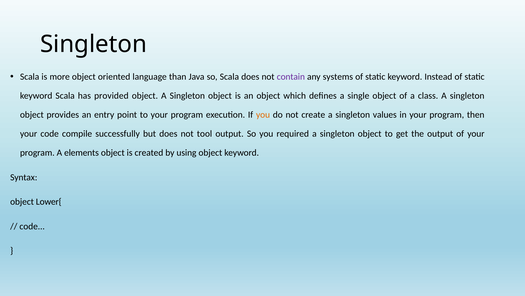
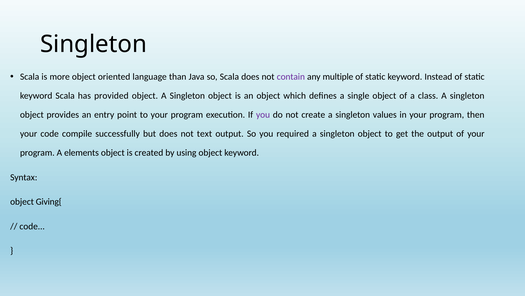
systems: systems -> multiple
you at (263, 114) colour: orange -> purple
tool: tool -> text
Lower{: Lower{ -> Giving{
